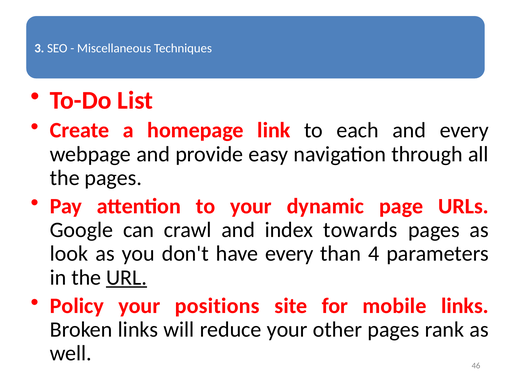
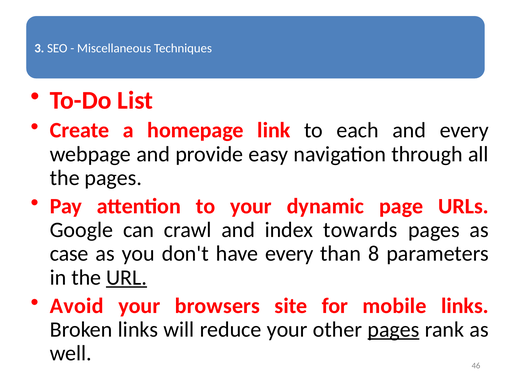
look: look -> case
4: 4 -> 8
Policy: Policy -> Avoid
positions: positions -> browsers
pages at (393, 330) underline: none -> present
